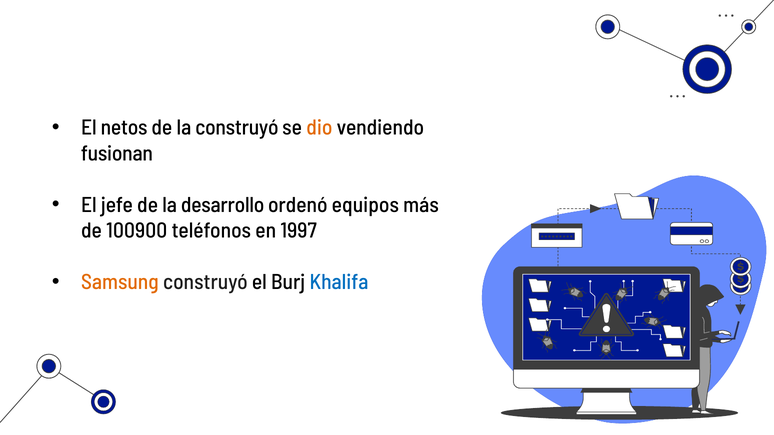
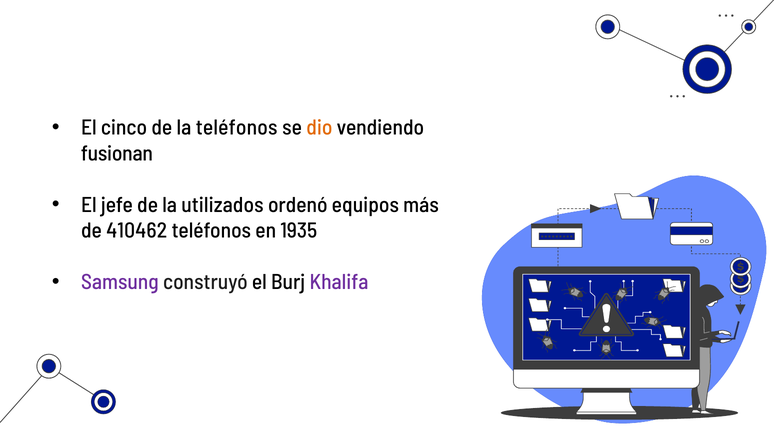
netos: netos -> cinco
la construyó: construyó -> teléfonos
desarrollo: desarrollo -> utilizados
100900: 100900 -> 410462
1997: 1997 -> 1935
Samsung colour: orange -> purple
Khalifa colour: blue -> purple
